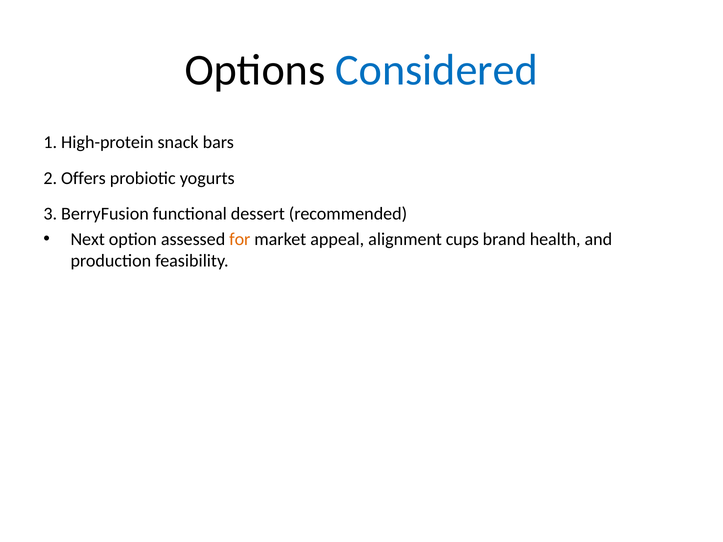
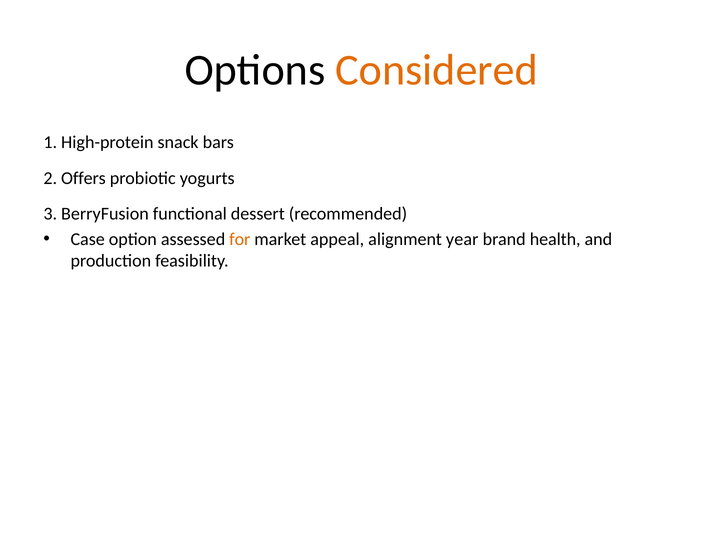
Considered colour: blue -> orange
Next: Next -> Case
cups: cups -> year
